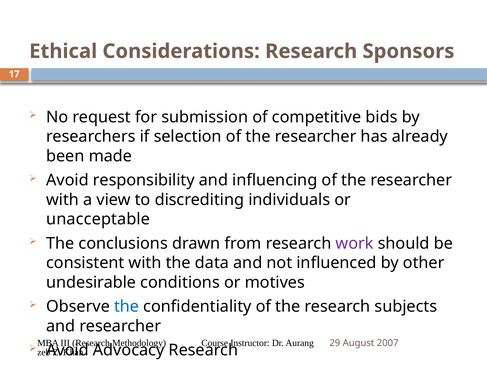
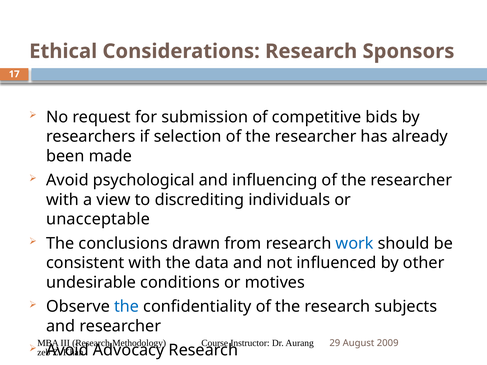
responsibility: responsibility -> psychological
work colour: purple -> blue
2007: 2007 -> 2009
